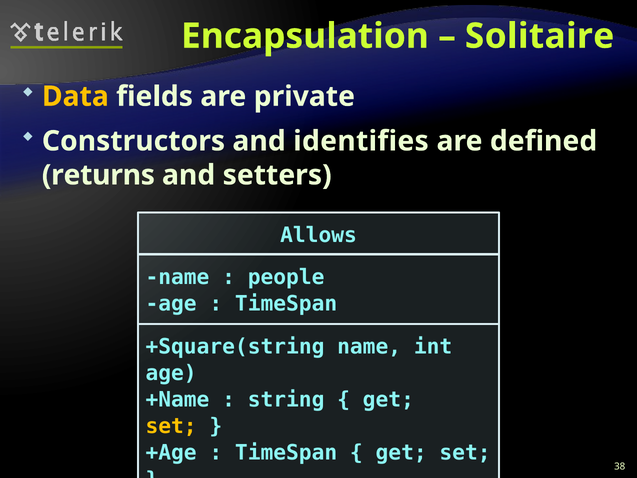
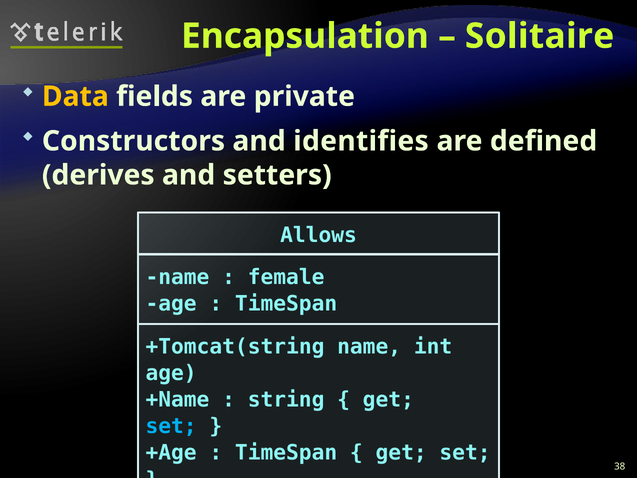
returns: returns -> derives
people: people -> female
+Square(string: +Square(string -> +Tomcat(string
set at (171, 426) colour: yellow -> light blue
